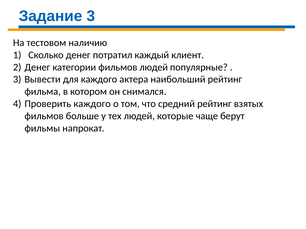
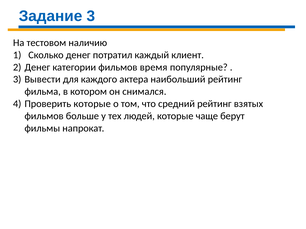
фильмов людей: людей -> время
Проверить каждого: каждого -> которые
